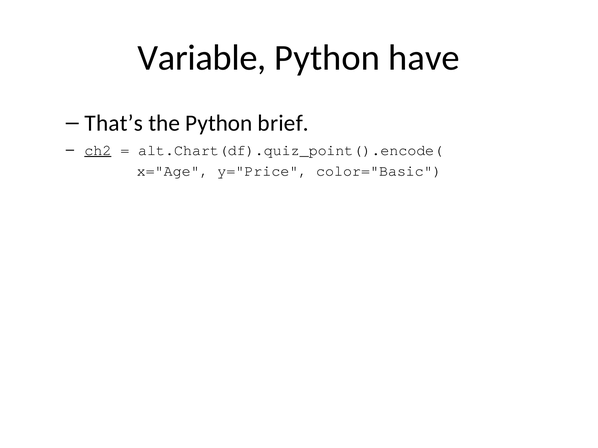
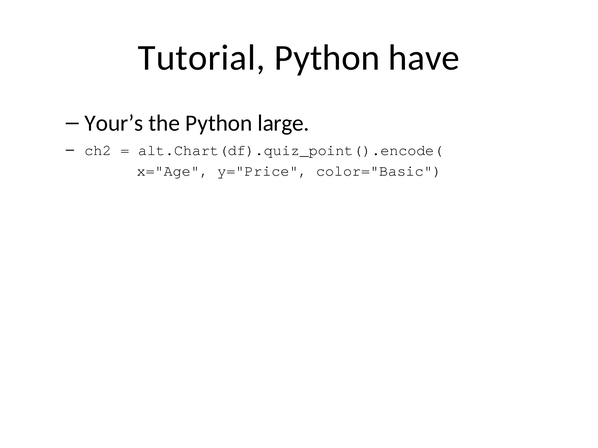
Variable: Variable -> Tutorial
That’s: That’s -> Your’s
brief: brief -> large
ch2 underline: present -> none
